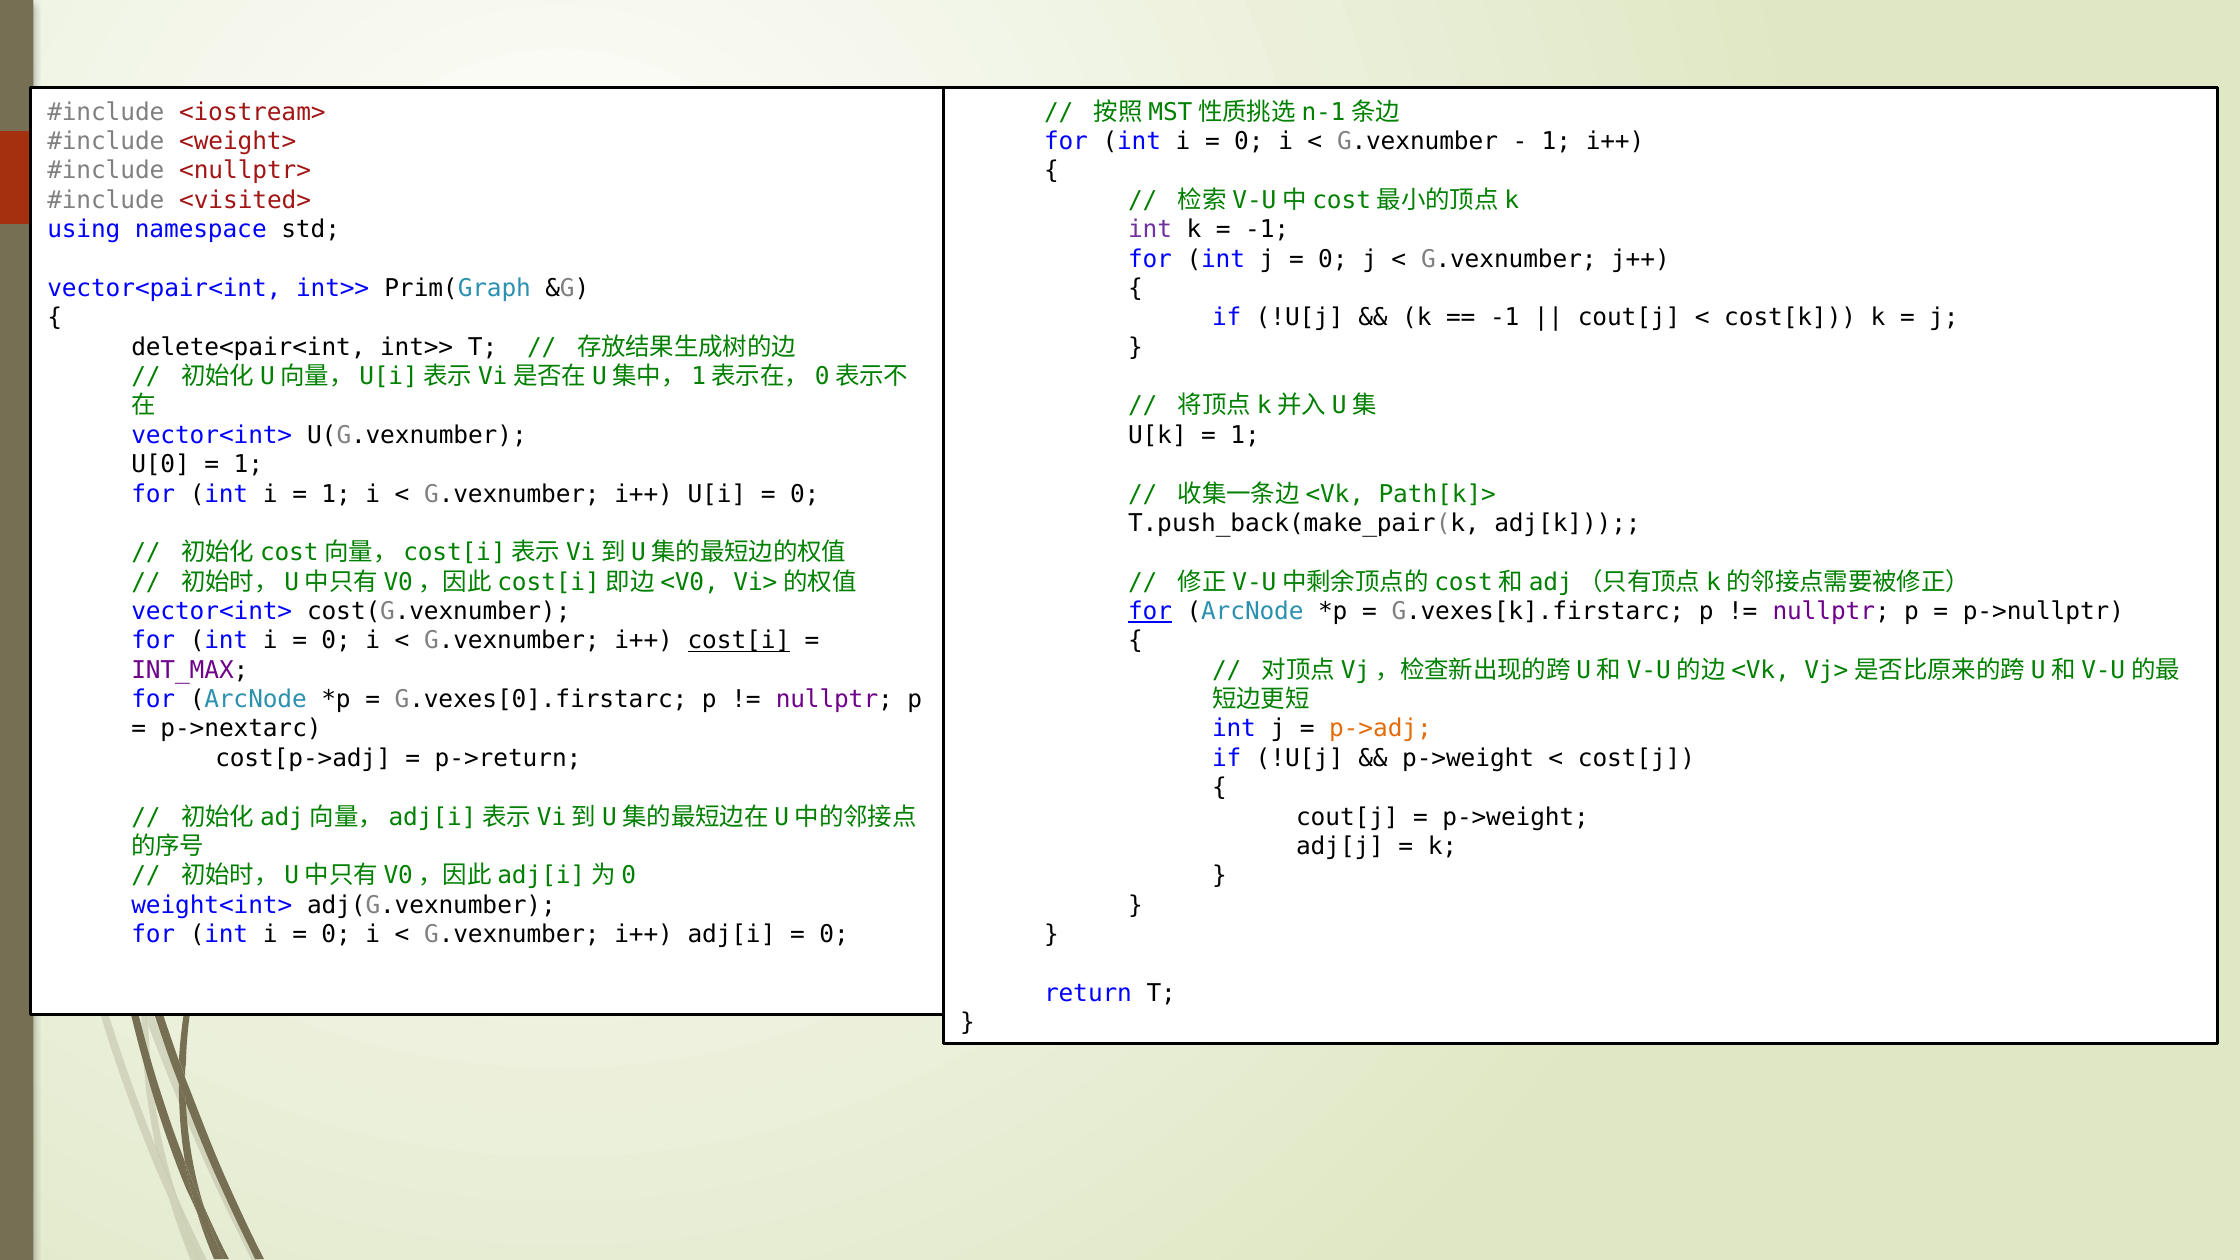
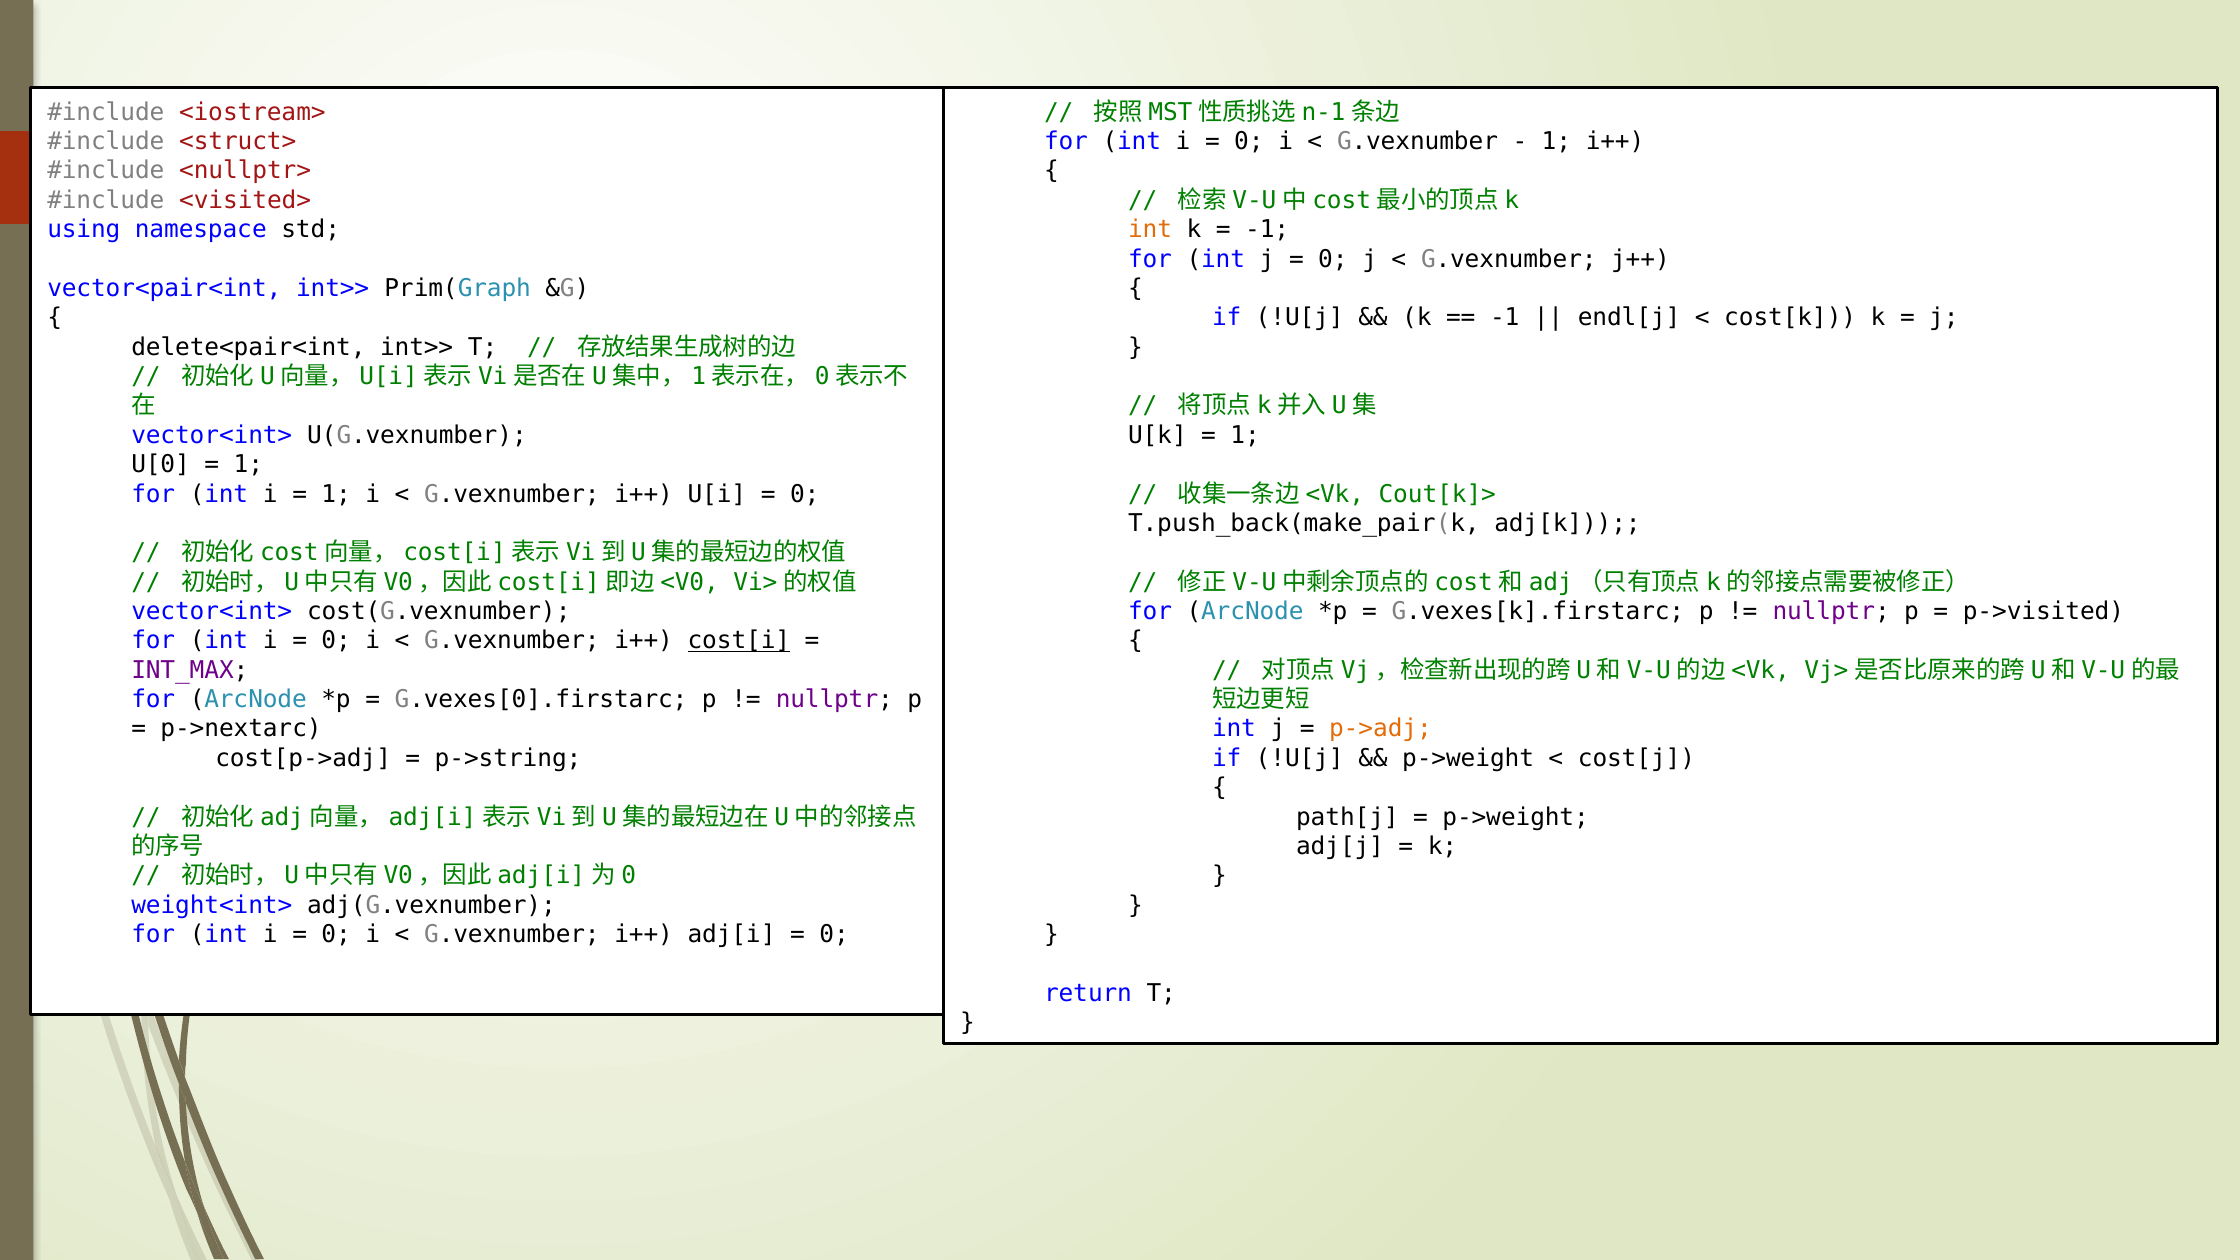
<weight>: <weight> -> <struct>
int at (1150, 230) colour: purple -> orange
cout[j at (1629, 318): cout[j -> endl[j
Path[k]>: Path[k]> -> Cout[k]>
for at (1150, 611) underline: present -> none
p->nullptr: p->nullptr -> p->visited
p->return: p->return -> p->string
cout[j at (1347, 817): cout[j -> path[j
